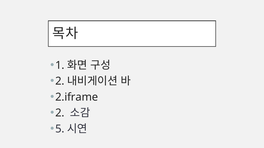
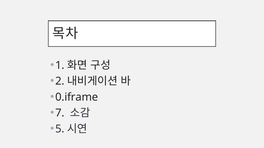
2.iframe: 2.iframe -> 0.iframe
2 at (60, 113): 2 -> 7
